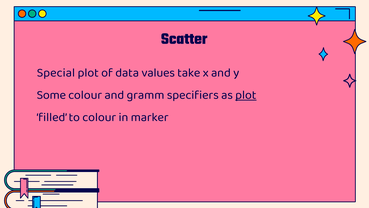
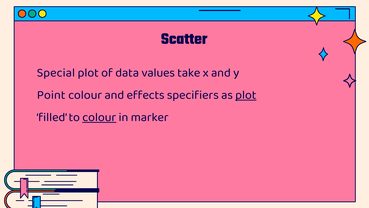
Some: Some -> Point
gramm: gramm -> effects
colour at (99, 117) underline: none -> present
